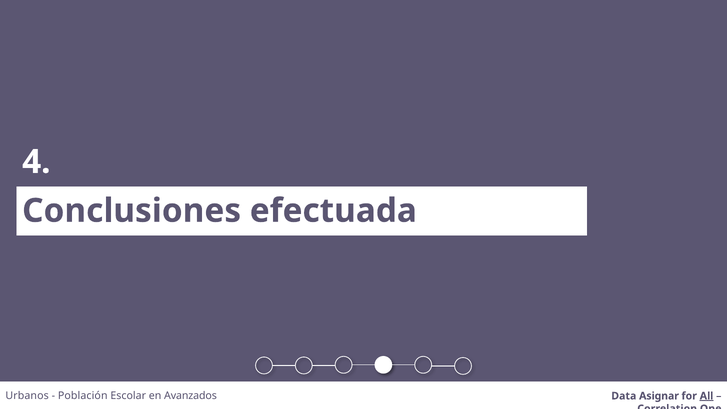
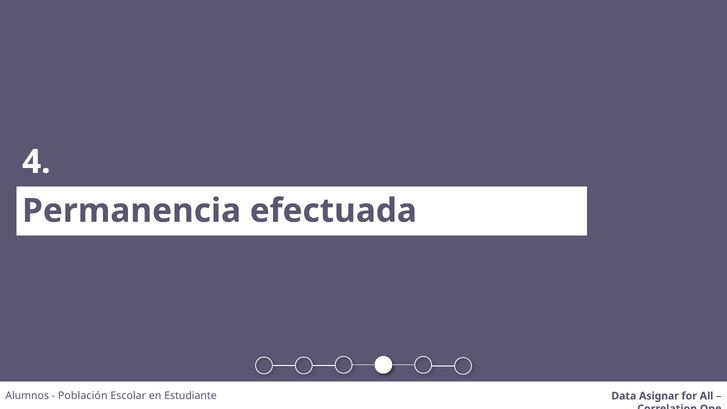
Conclusiones: Conclusiones -> Permanencia
Urbanos: Urbanos -> Alumnos
Avanzados: Avanzados -> Estudiante
All underline: present -> none
